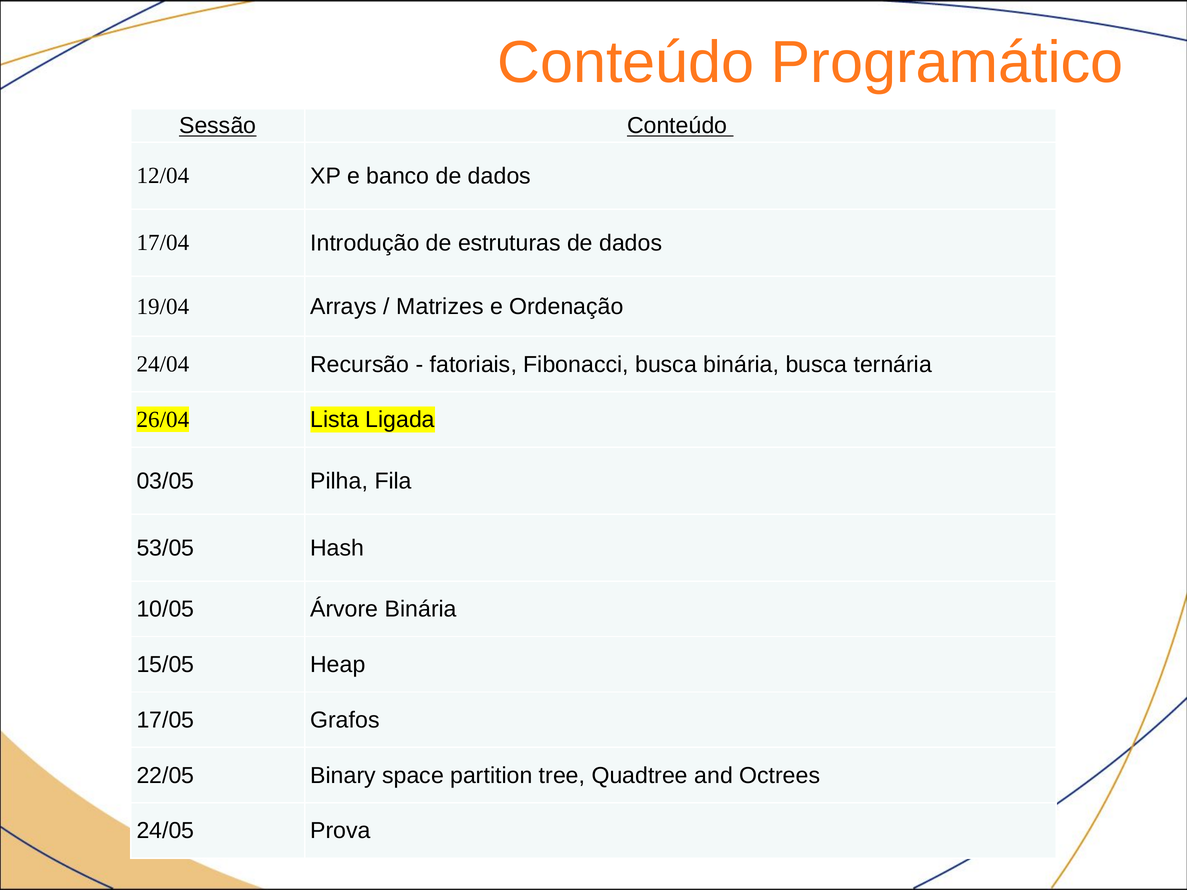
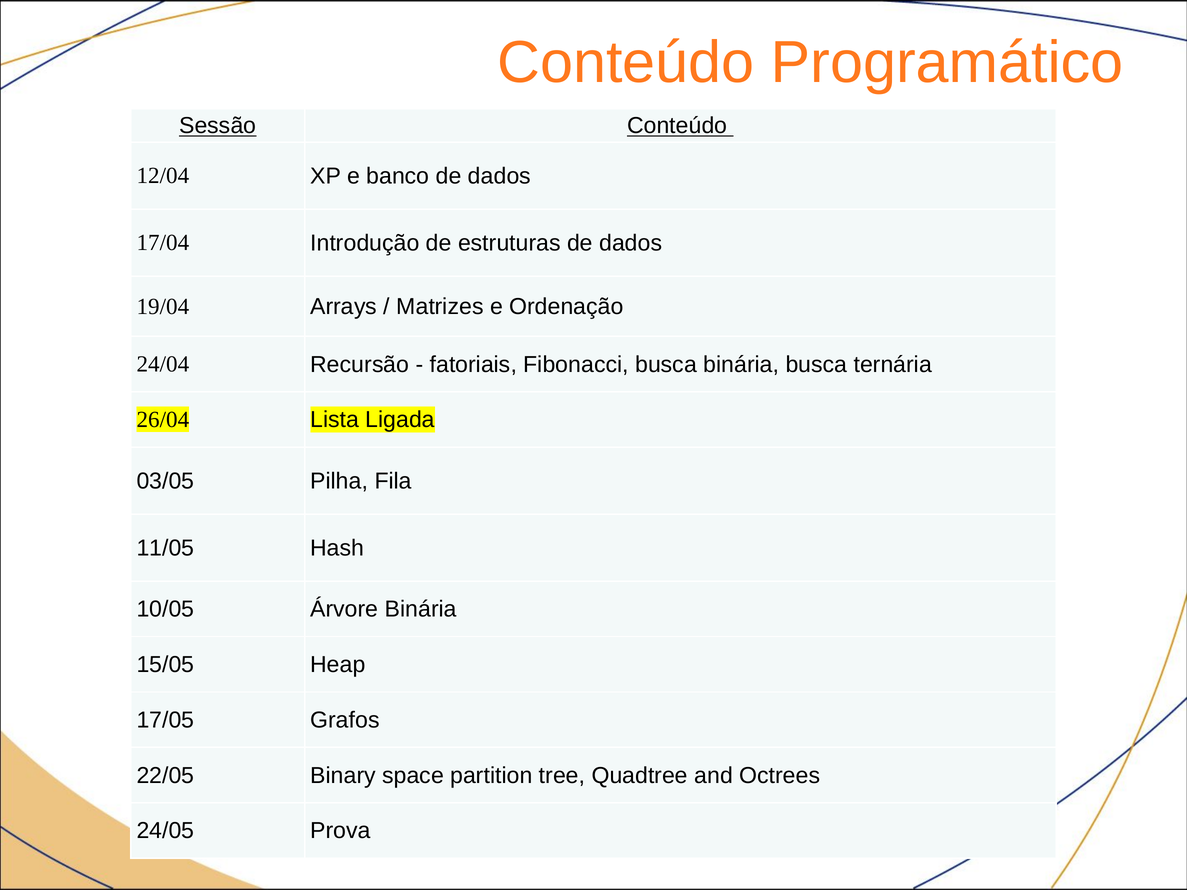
53/05: 53/05 -> 11/05
